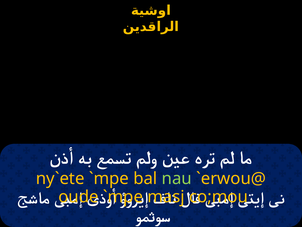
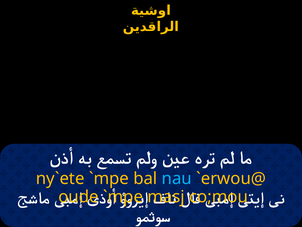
nau colour: light green -> light blue
